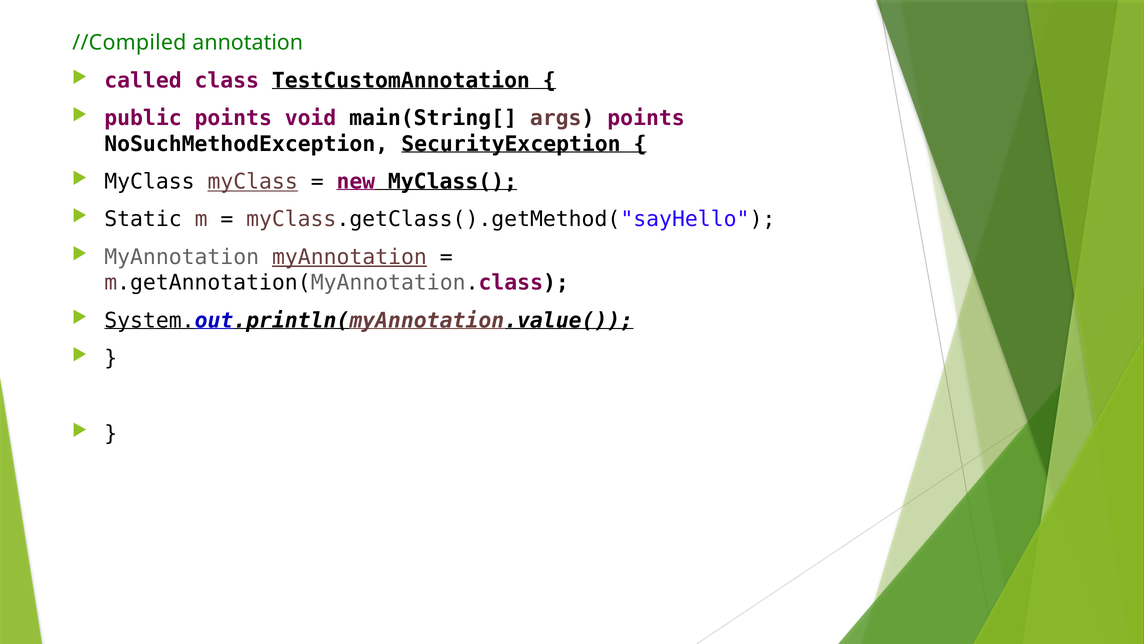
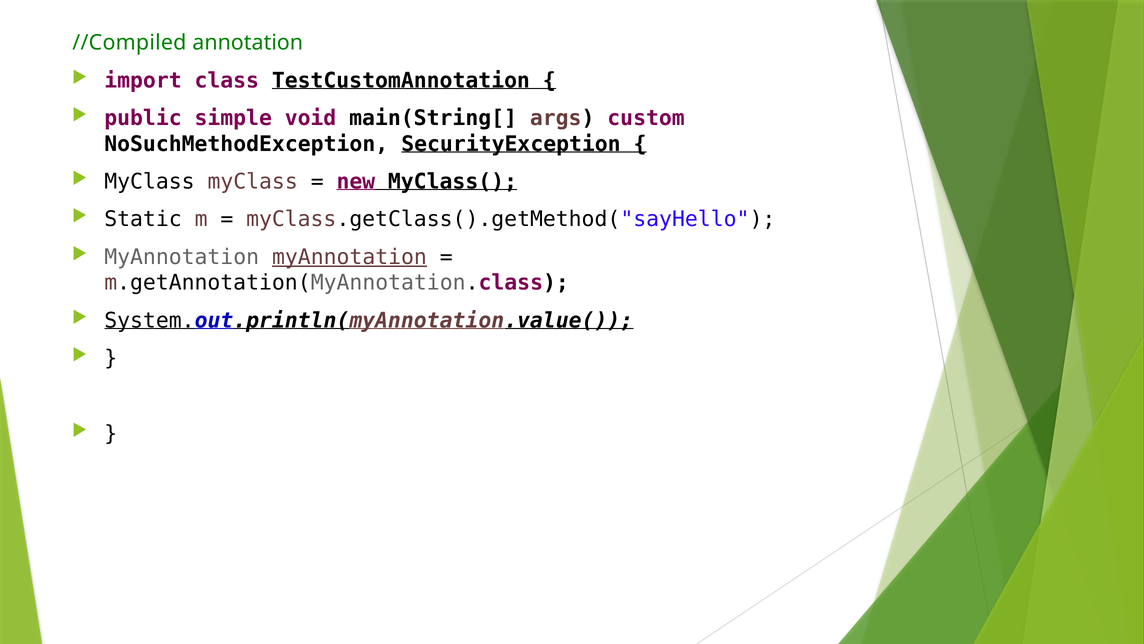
called: called -> import
public points: points -> simple
args points: points -> custom
myClass at (253, 182) underline: present -> none
